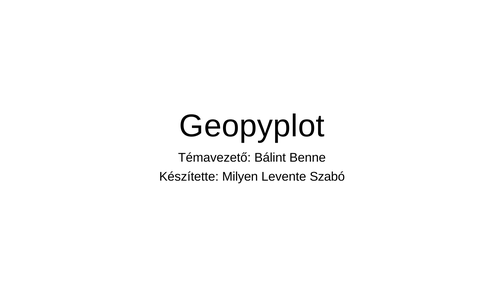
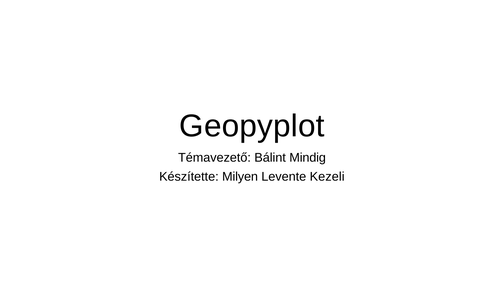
Benne: Benne -> Mindig
Szabó: Szabó -> Kezeli
